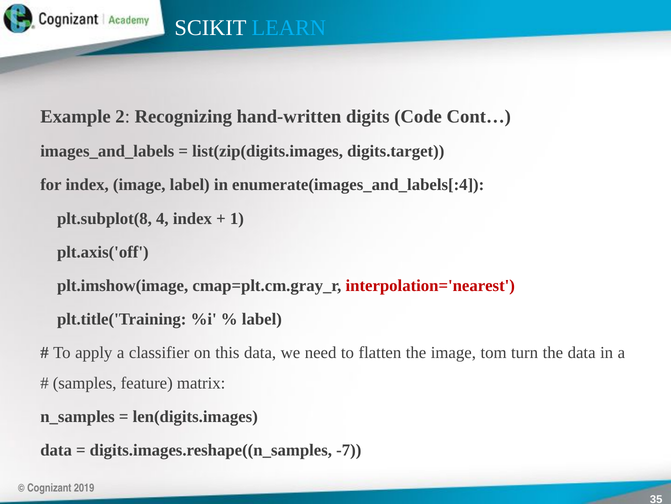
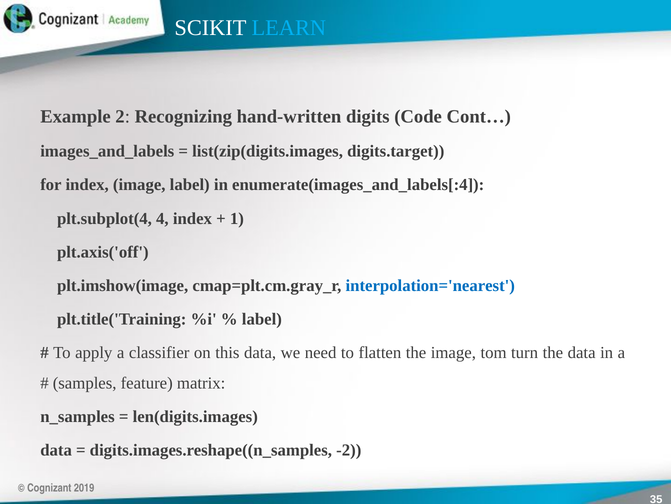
plt.subplot(8: plt.subplot(8 -> plt.subplot(4
interpolation='nearest colour: red -> blue
-7: -7 -> -2
